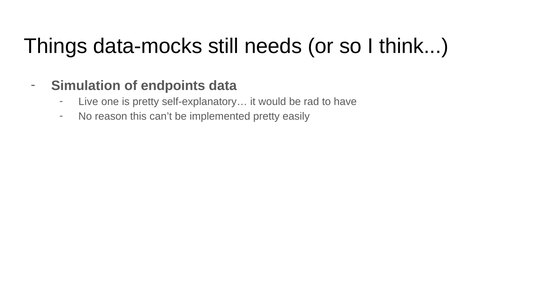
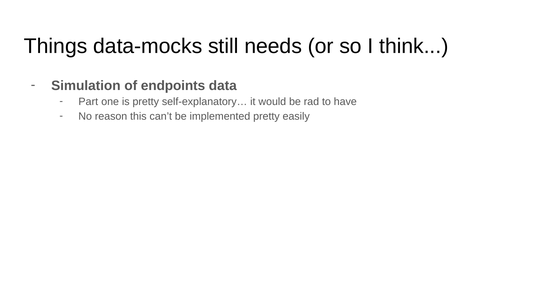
Live: Live -> Part
